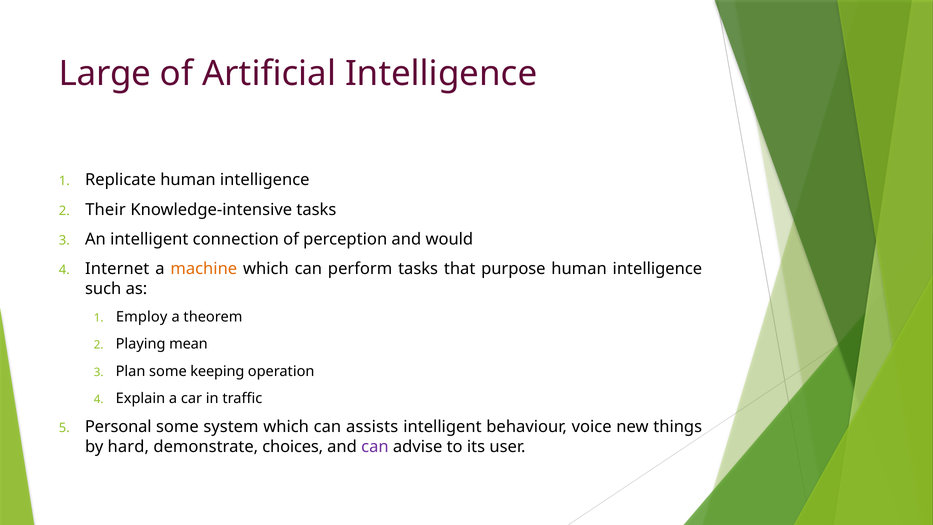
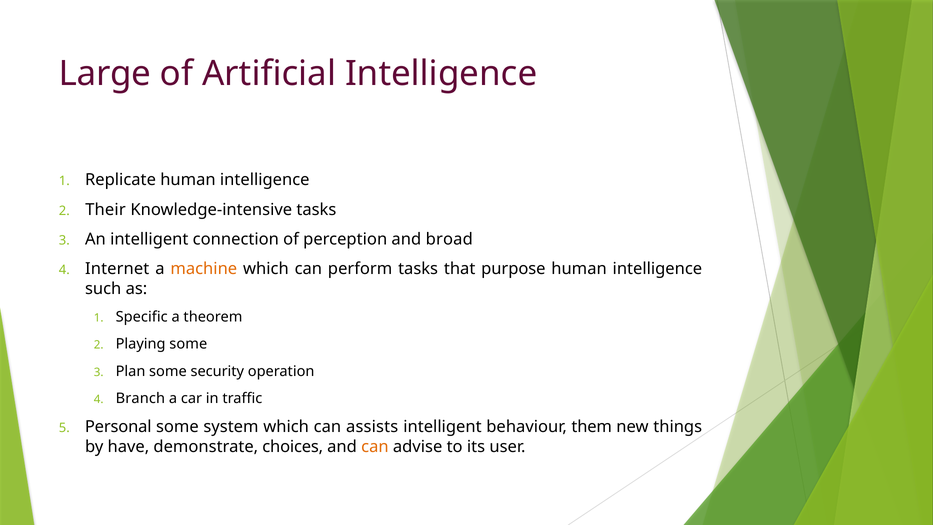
would: would -> broad
Employ: Employ -> Specific
Playing mean: mean -> some
keeping: keeping -> security
Explain: Explain -> Branch
voice: voice -> them
hard: hard -> have
can at (375, 447) colour: purple -> orange
